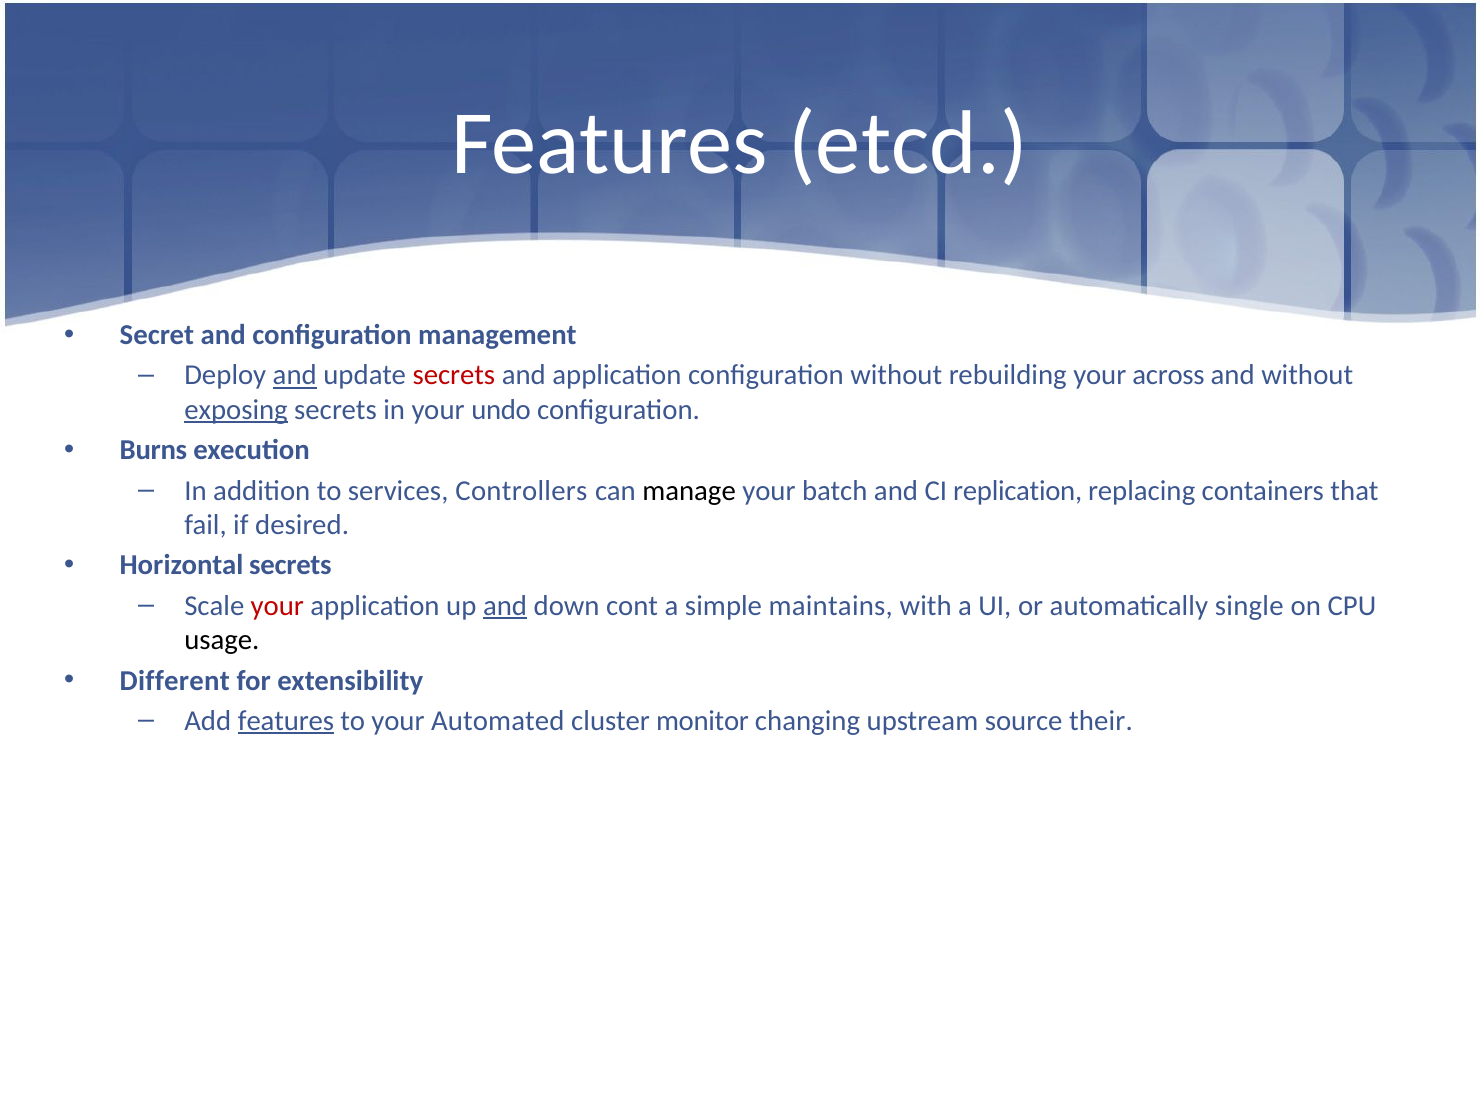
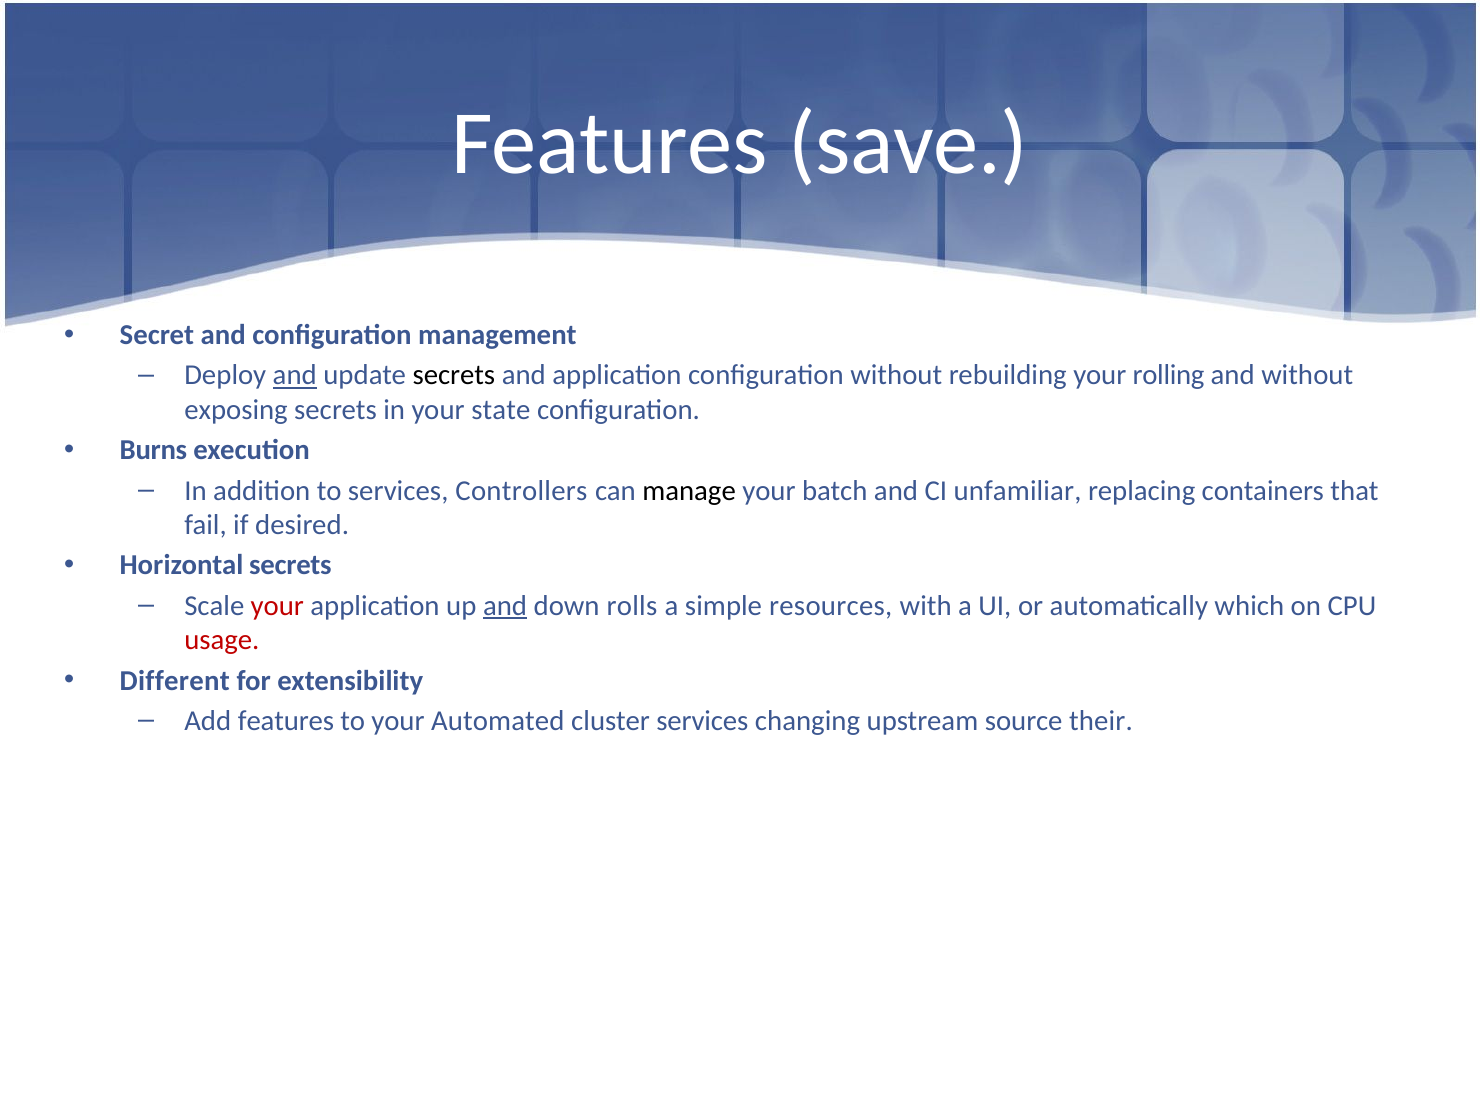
etcd: etcd -> save
secrets at (454, 375) colour: red -> black
across: across -> rolling
exposing underline: present -> none
undo: undo -> state
replication: replication -> unfamiliar
cont: cont -> rolls
maintains: maintains -> resources
single: single -> which
usage colour: black -> red
features at (286, 721) underline: present -> none
cluster monitor: monitor -> services
